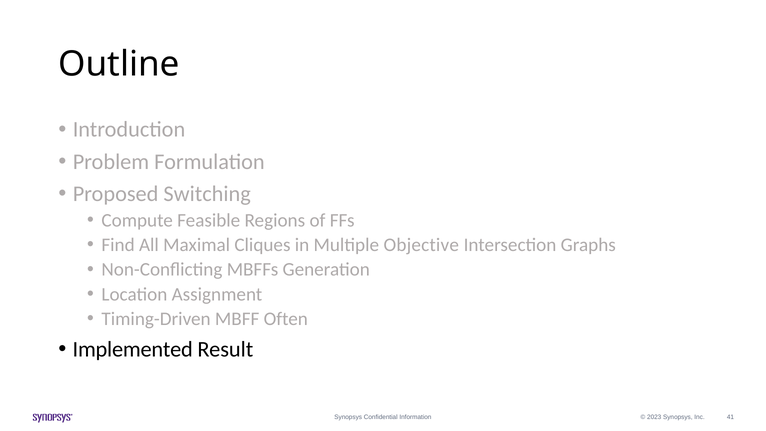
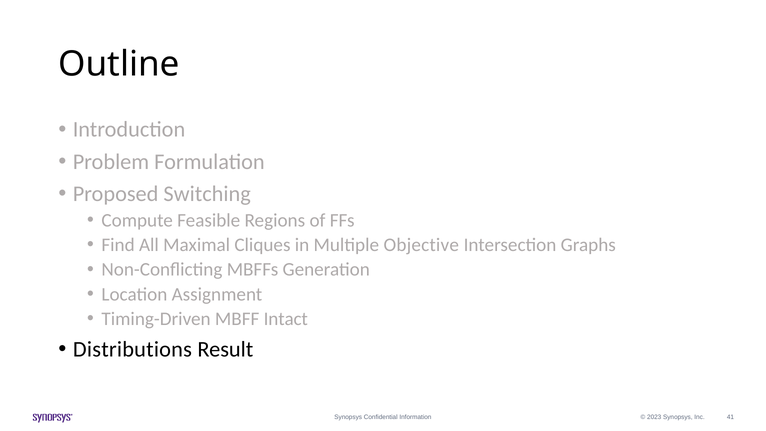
Often: Often -> Intact
Implemented: Implemented -> Distributions
